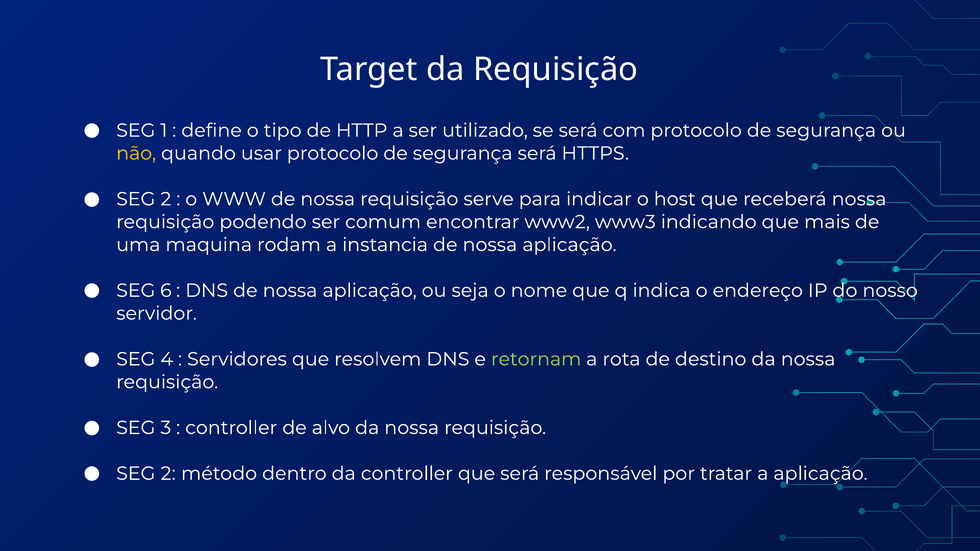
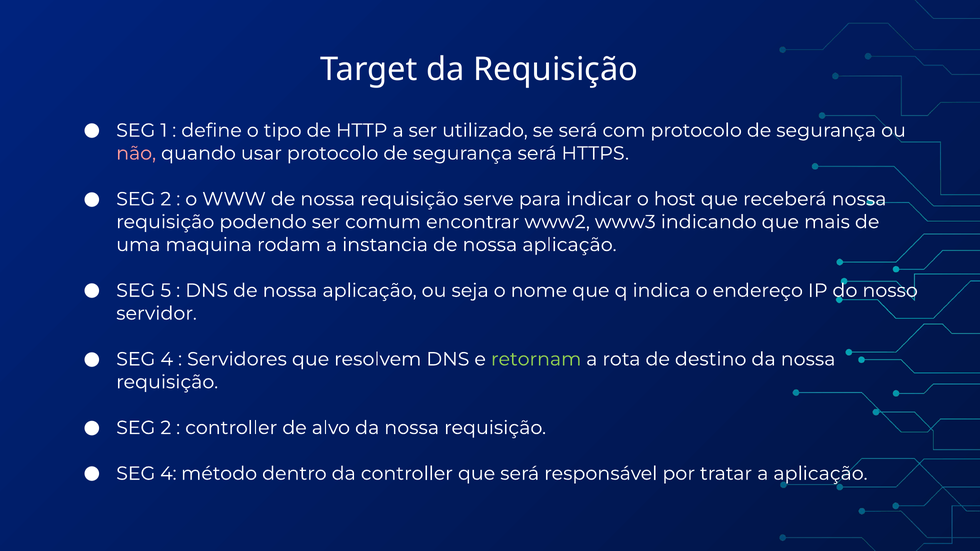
não colour: yellow -> pink
6: 6 -> 5
3 at (166, 428): 3 -> 2
2 at (168, 474): 2 -> 4
